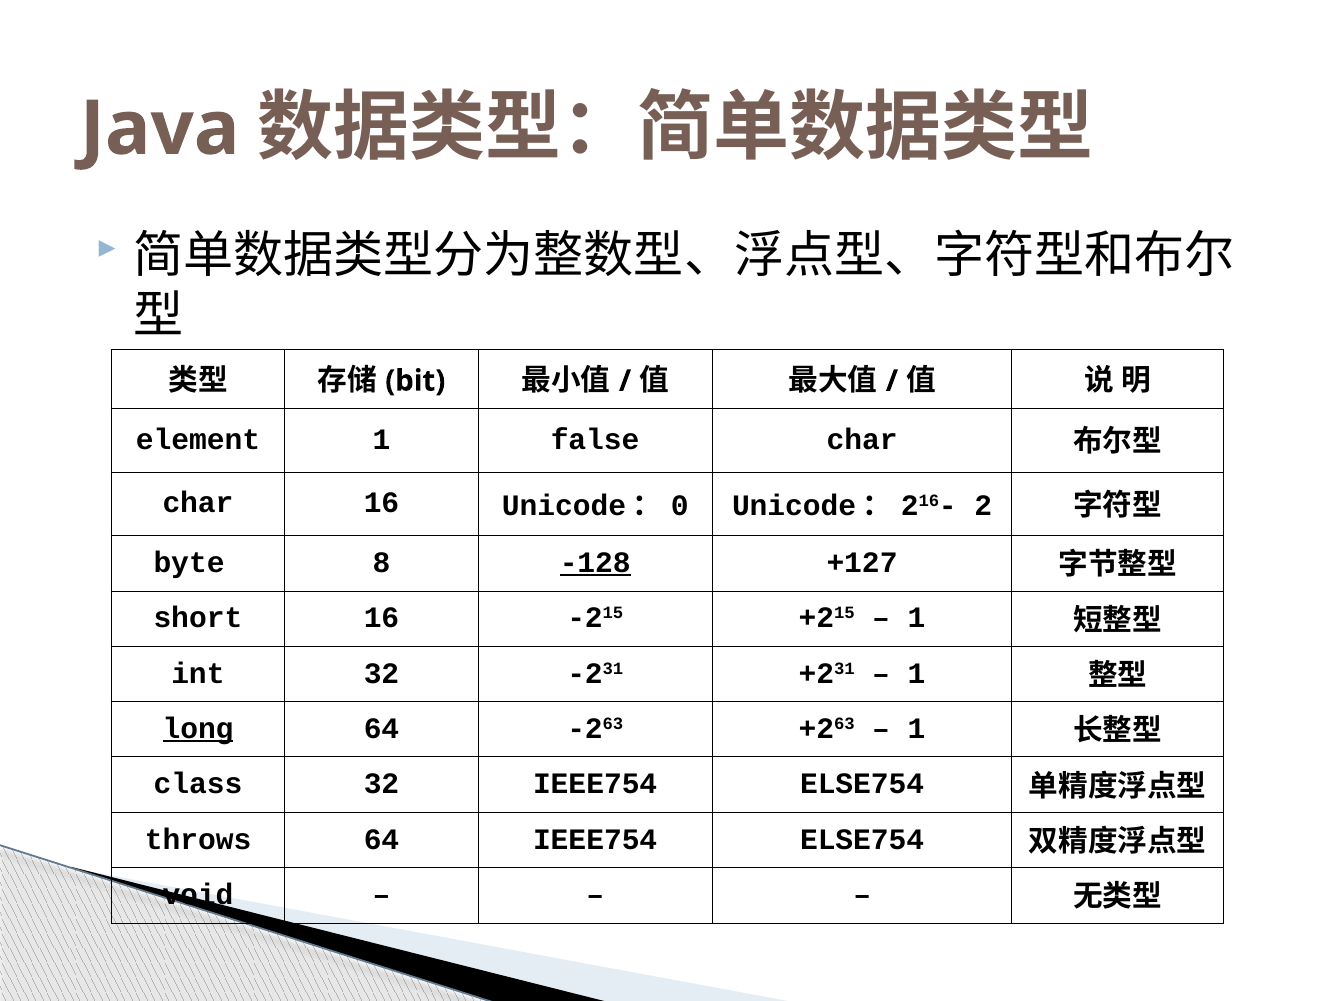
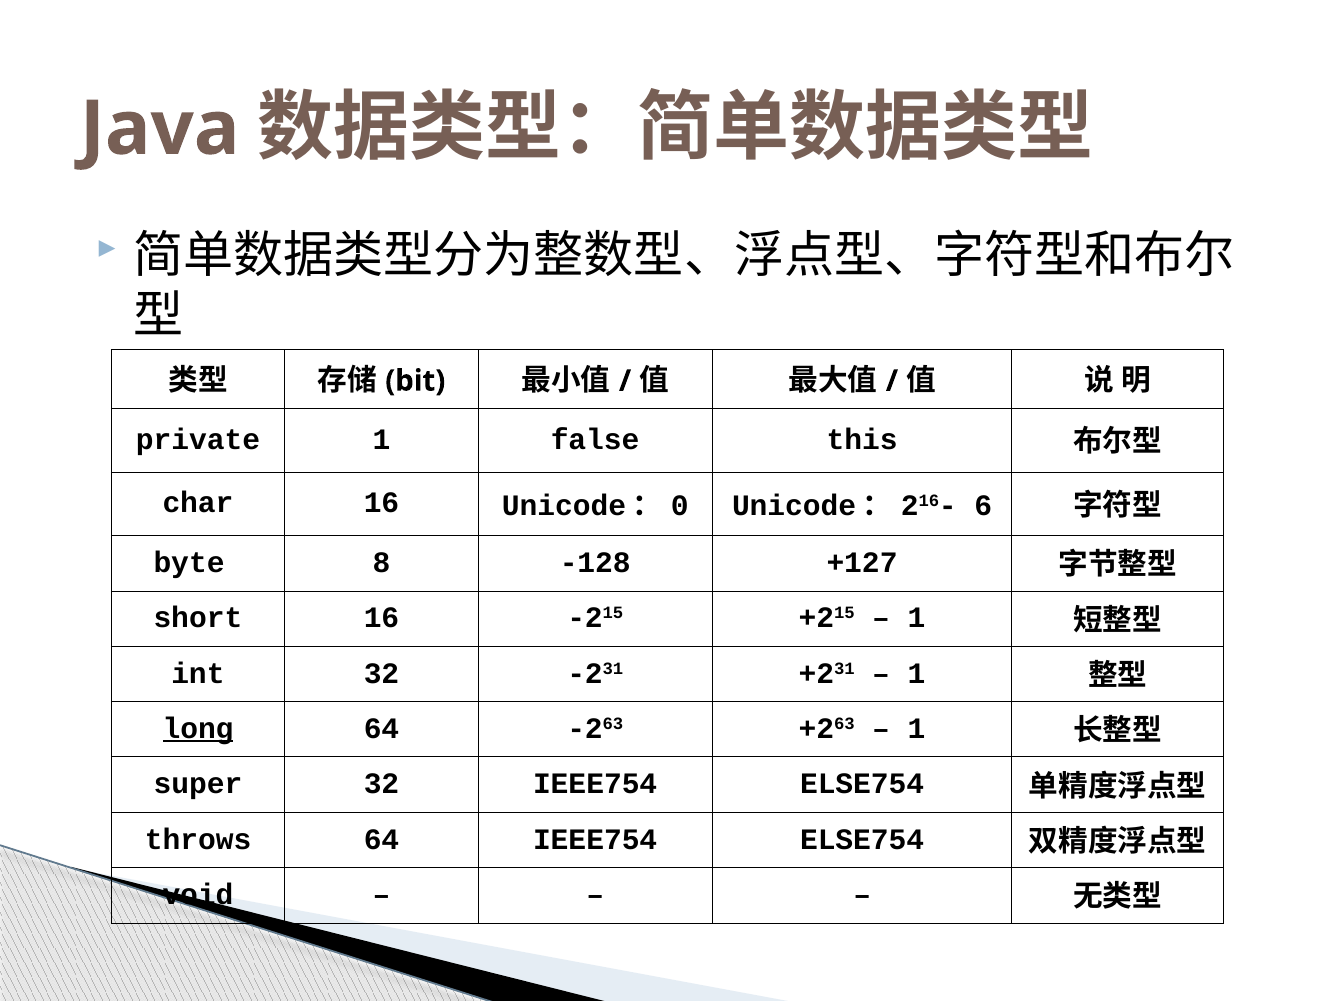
element: element -> private
false char: char -> this
2: 2 -> 6
-128 underline: present -> none
class: class -> super
